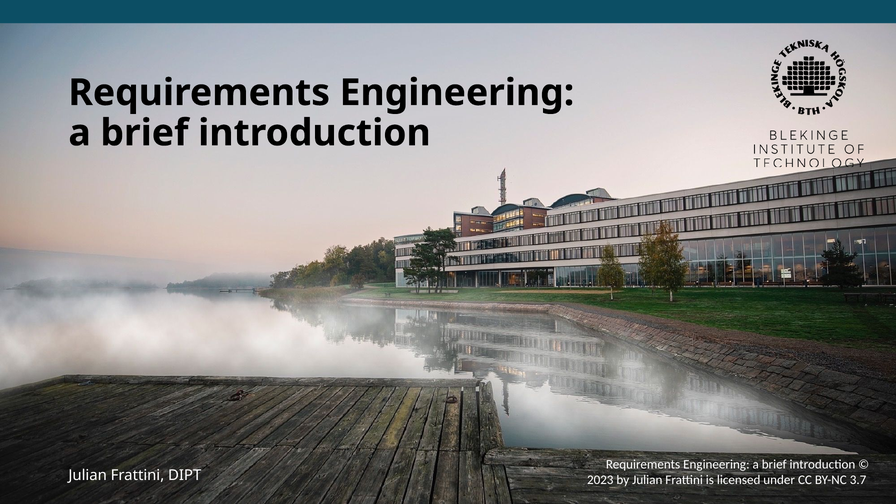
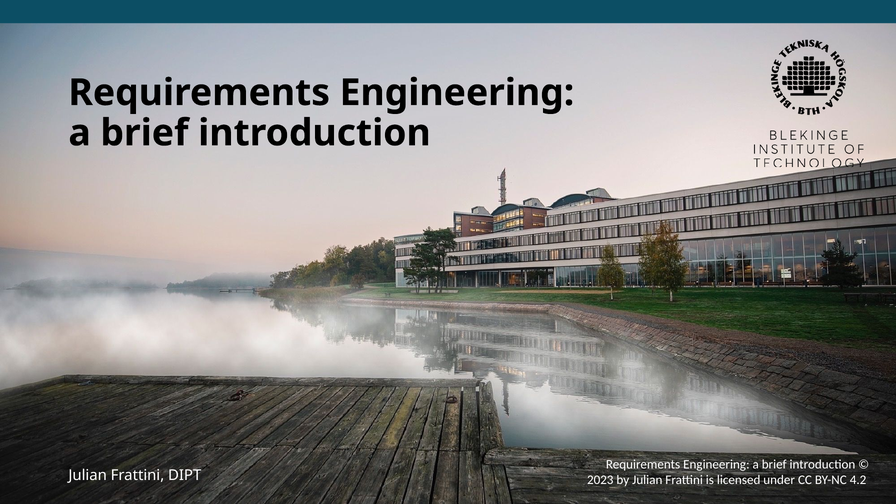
3.7: 3.7 -> 4.2
